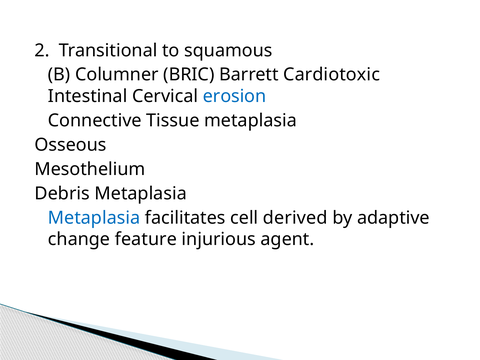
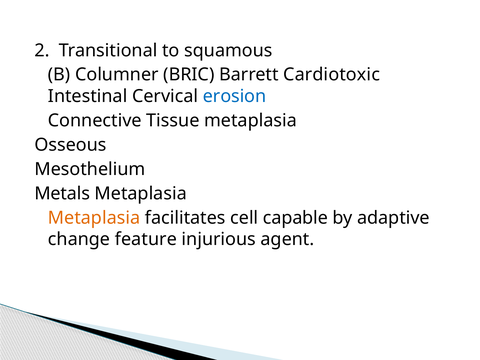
Debris: Debris -> Metals
Metaplasia at (94, 218) colour: blue -> orange
derived: derived -> capable
